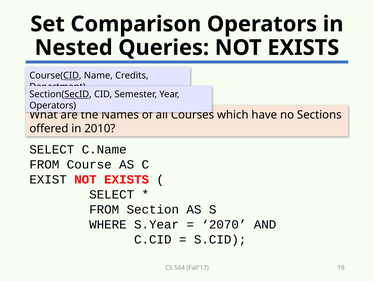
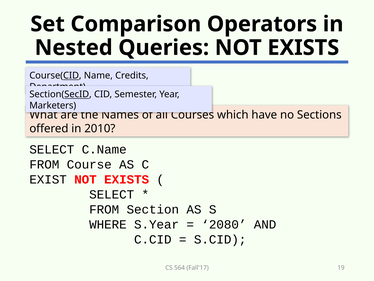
Operators at (53, 105): Operators -> Marketers
2070: 2070 -> 2080
